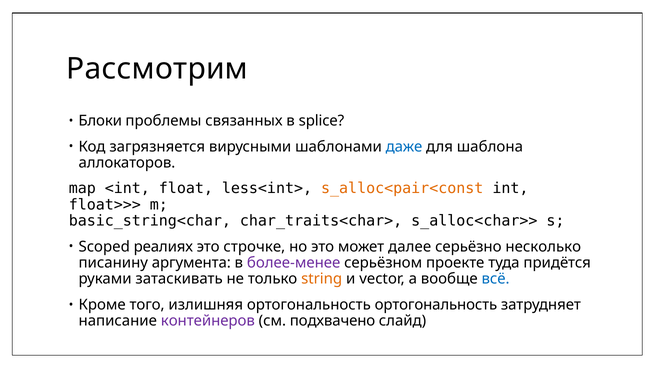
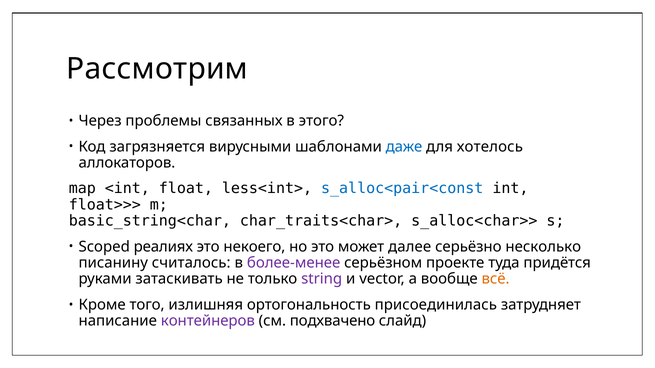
Блоки: Блоки -> Через
splice: splice -> этого
шаблона: шаблона -> хотелось
s_alloc<pair<const colour: orange -> blue
строчке: строчке -> некоего
аргумента: аргумента -> считалось
string colour: orange -> purple
всё colour: blue -> orange
ортогональность ортогональность: ортогональность -> присоединилась
